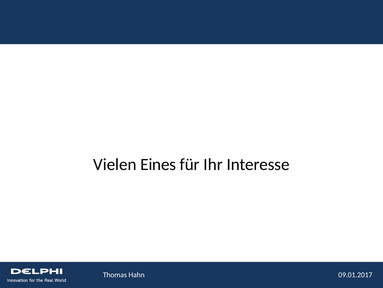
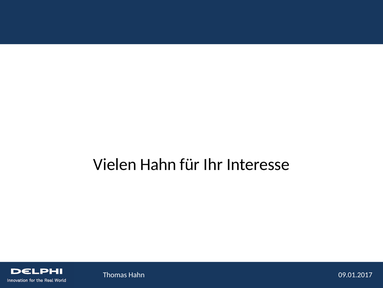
Vielen Eines: Eines -> Hahn
